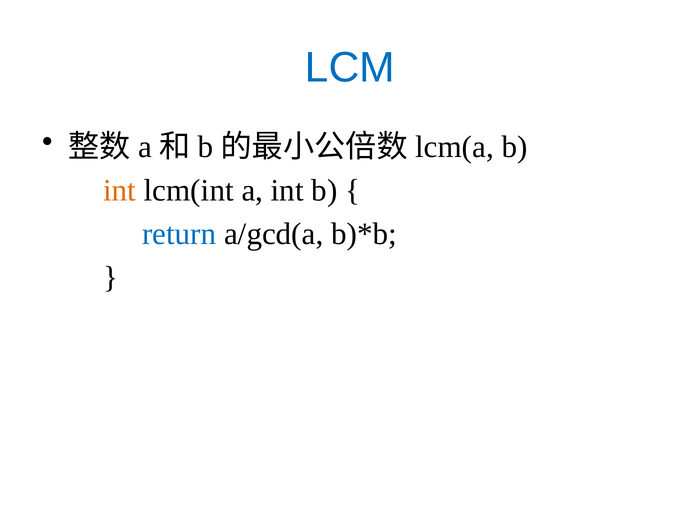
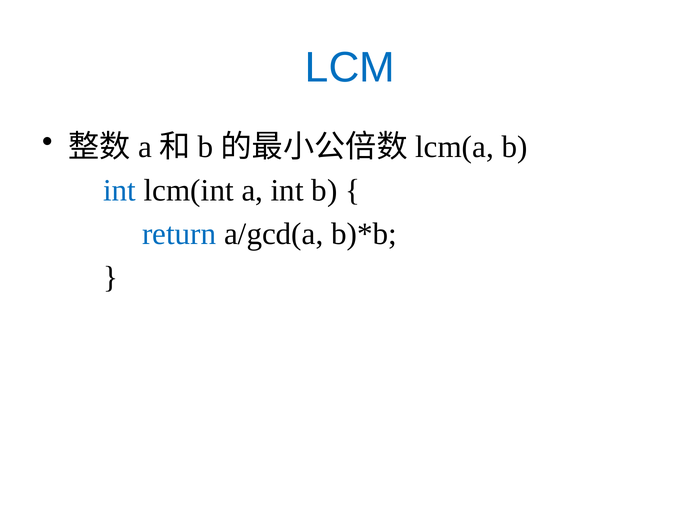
int at (120, 190) colour: orange -> blue
